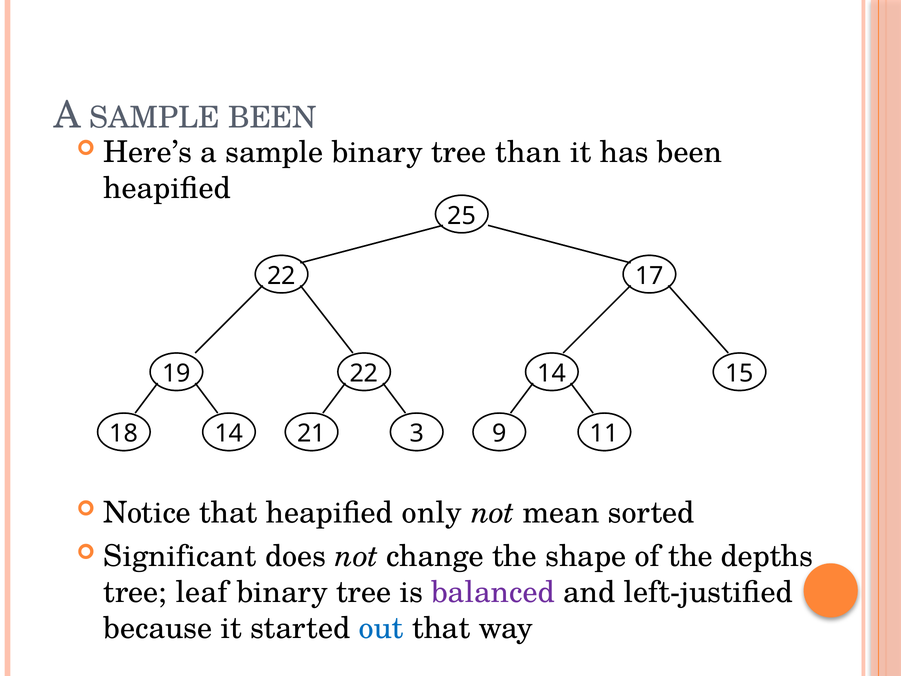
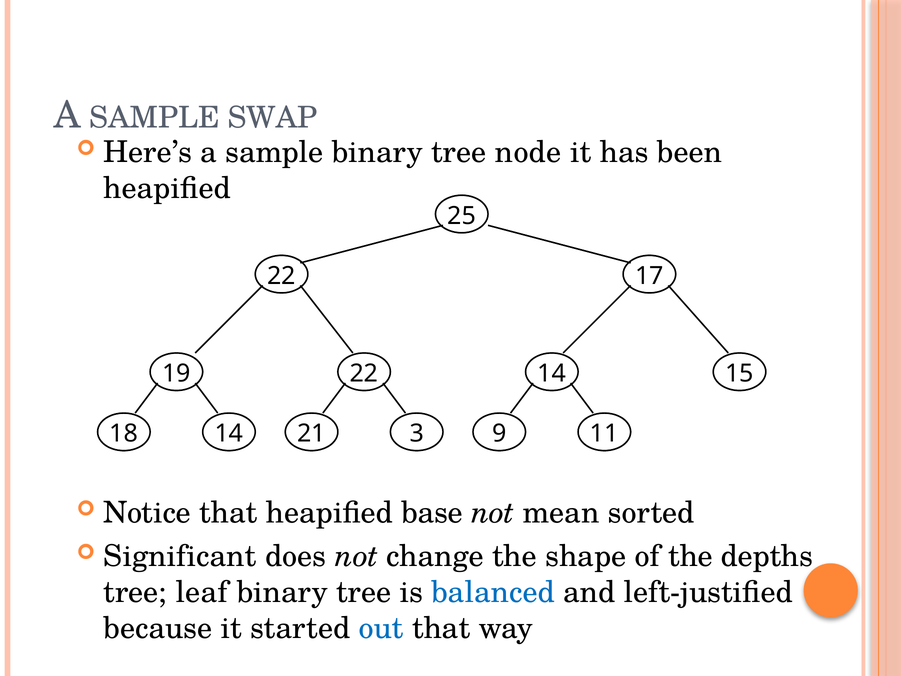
SAMPLE BEEN: BEEN -> SWAP
than: than -> node
only: only -> base
balanced colour: purple -> blue
